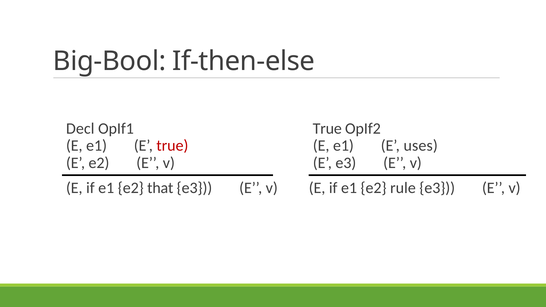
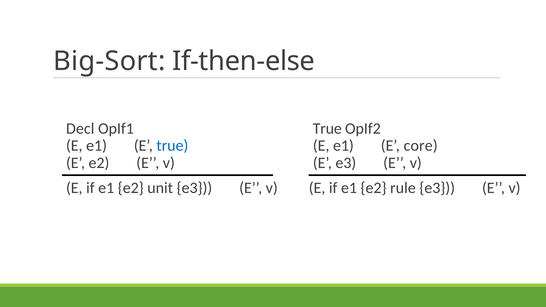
Big-Bool: Big-Bool -> Big-Sort
true at (172, 146) colour: red -> blue
uses: uses -> core
that: that -> unit
